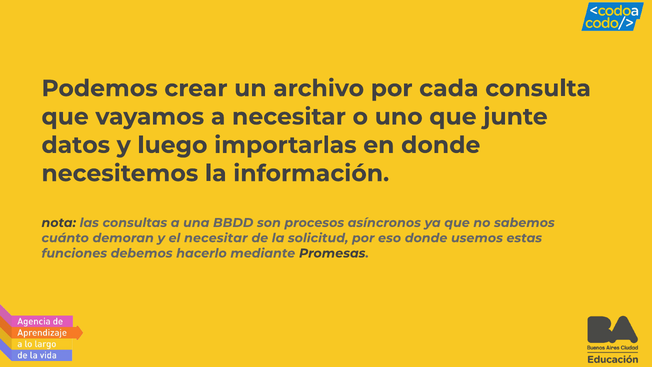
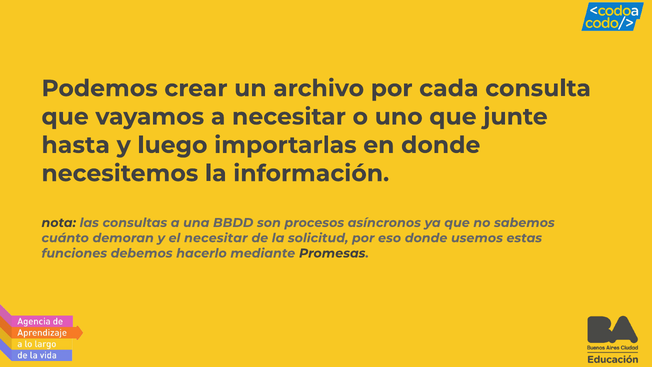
datos: datos -> hasta
